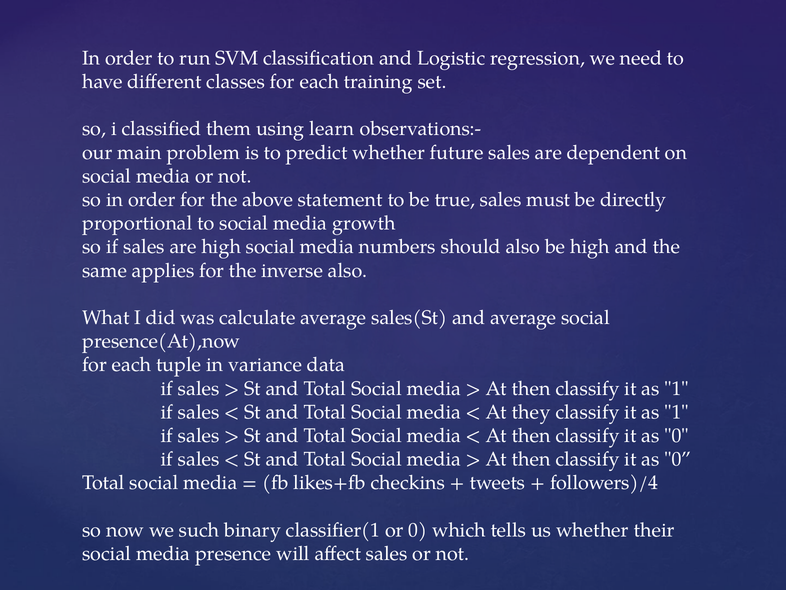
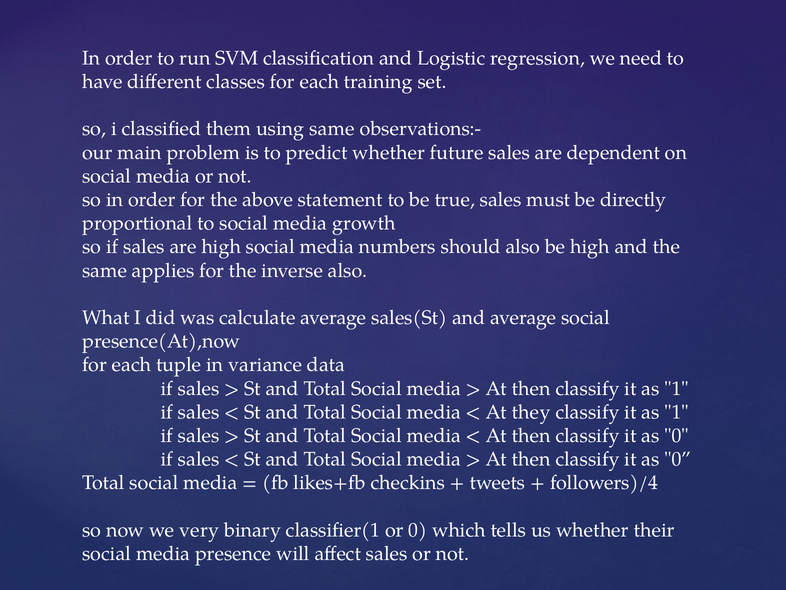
using learn: learn -> same
such: such -> very
